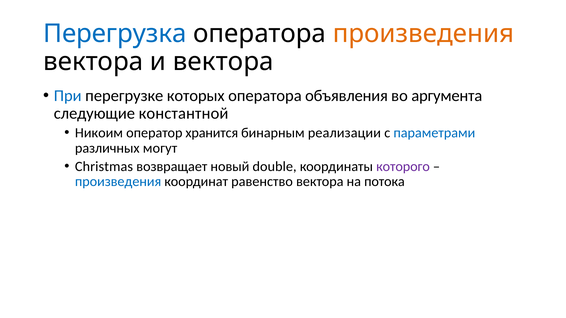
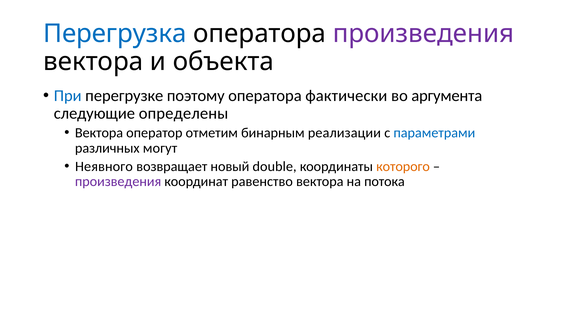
произведения at (423, 34) colour: orange -> purple
и вектора: вектора -> объекта
которых: которых -> поэтому
объявления: объявления -> фактически
константной: константной -> определены
Никоим at (99, 133): Никоим -> Вектора
хранится: хранится -> отметим
Christmas: Christmas -> Неявного
которого colour: purple -> orange
произведения at (118, 182) colour: blue -> purple
